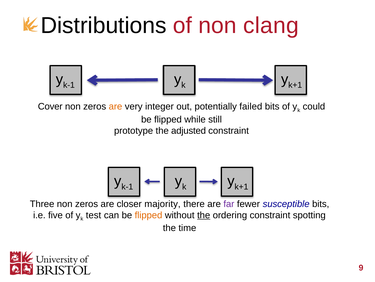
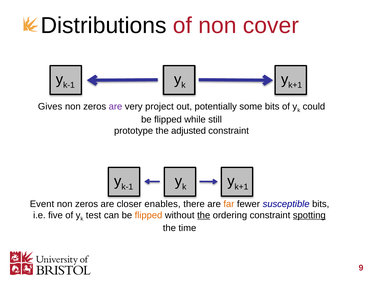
clang: clang -> cover
Cover: Cover -> Gives
are at (115, 106) colour: orange -> purple
integer: integer -> project
failed: failed -> some
Three: Three -> Event
majority: majority -> enables
far colour: purple -> orange
spotting underline: none -> present
